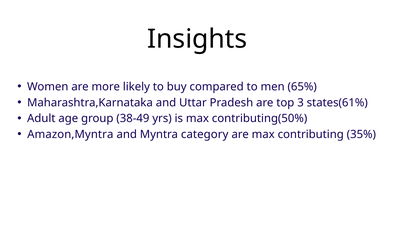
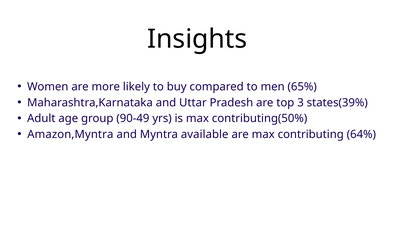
states(61%: states(61% -> states(39%
38-49: 38-49 -> 90-49
category: category -> available
35%: 35% -> 64%
